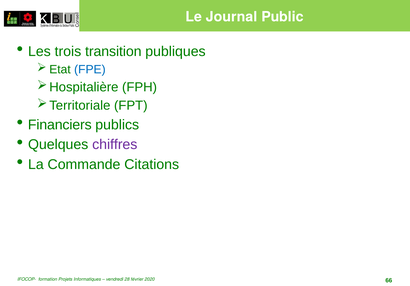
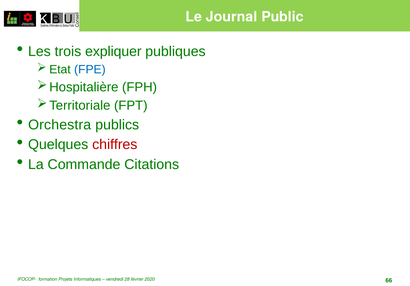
transition: transition -> expliquer
Financiers: Financiers -> Orchestra
chiffres colour: purple -> red
